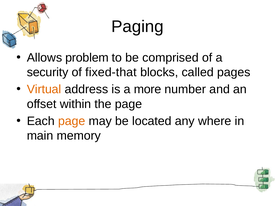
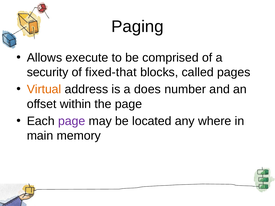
problem: problem -> execute
more: more -> does
page at (72, 121) colour: orange -> purple
